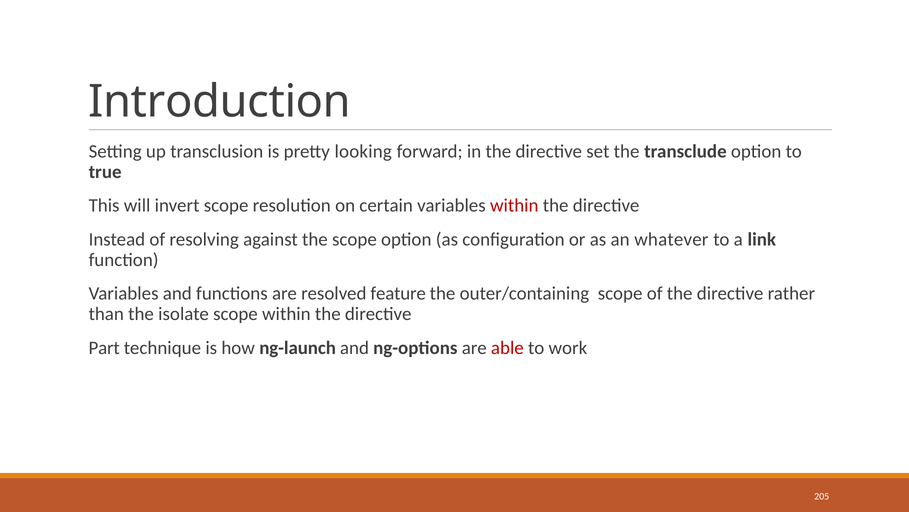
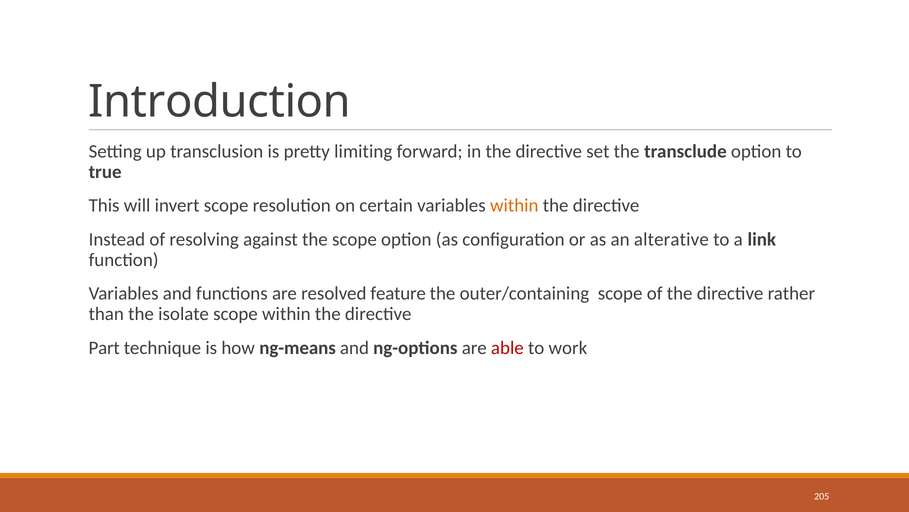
looking: looking -> limiting
within at (514, 205) colour: red -> orange
whatever: whatever -> alterative
ng-launch: ng-launch -> ng-means
